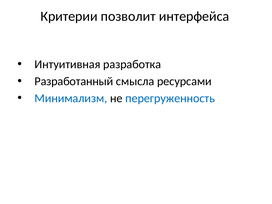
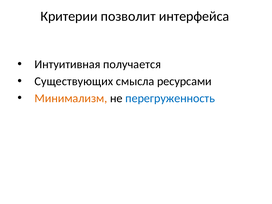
разработка: разработка -> получается
Разработанный: Разработанный -> Существующих
Минимализм colour: blue -> orange
